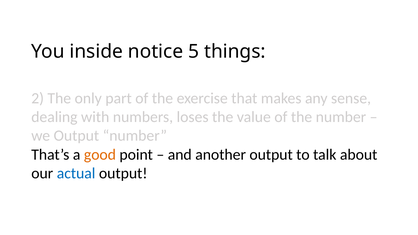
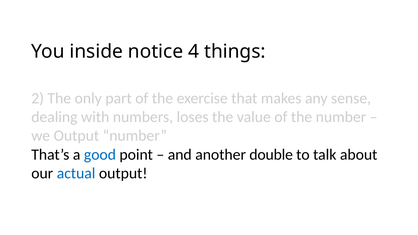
5: 5 -> 4
good colour: orange -> blue
another output: output -> double
